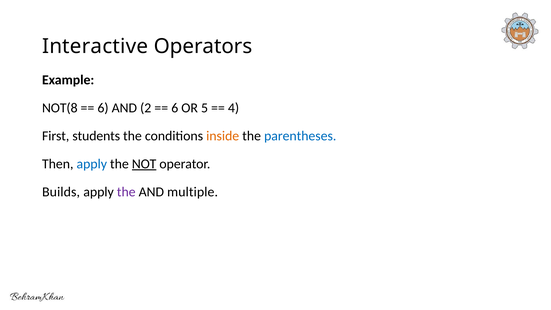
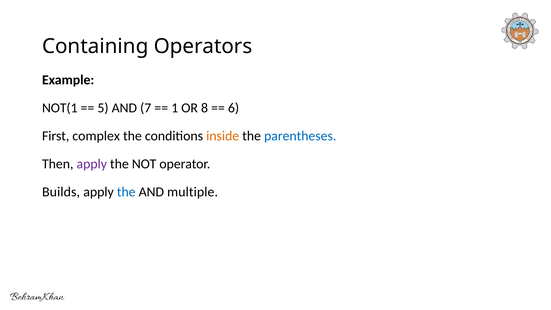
Interactive: Interactive -> Containing
NOT(8: NOT(8 -> NOT(1
6 at (103, 108): 6 -> 5
2: 2 -> 7
6 at (175, 108): 6 -> 1
5: 5 -> 8
4: 4 -> 6
students: students -> complex
apply at (92, 164) colour: blue -> purple
NOT underline: present -> none
the at (126, 192) colour: purple -> blue
